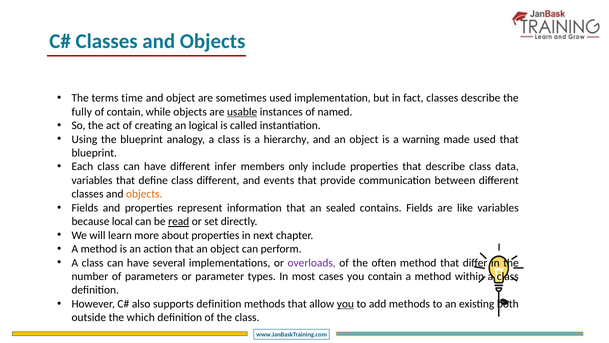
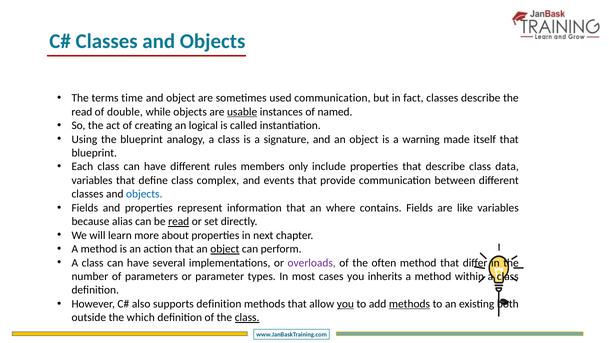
used implementation: implementation -> communication
fully at (82, 112): fully -> read
of contain: contain -> double
hierarchy: hierarchy -> signature
made used: used -> itself
infer: infer -> rules
class different: different -> complex
objects at (144, 194) colour: orange -> blue
sealed: sealed -> where
local: local -> alias
object at (225, 249) underline: none -> present
you contain: contain -> inherits
methods at (409, 304) underline: none -> present
class at (247, 317) underline: none -> present
